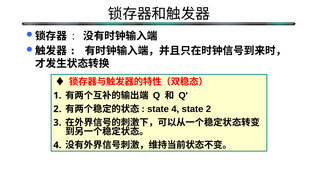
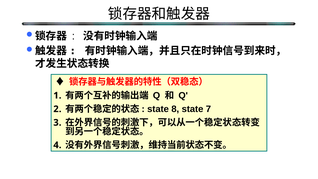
state 4: 4 -> 8
state 2: 2 -> 7
